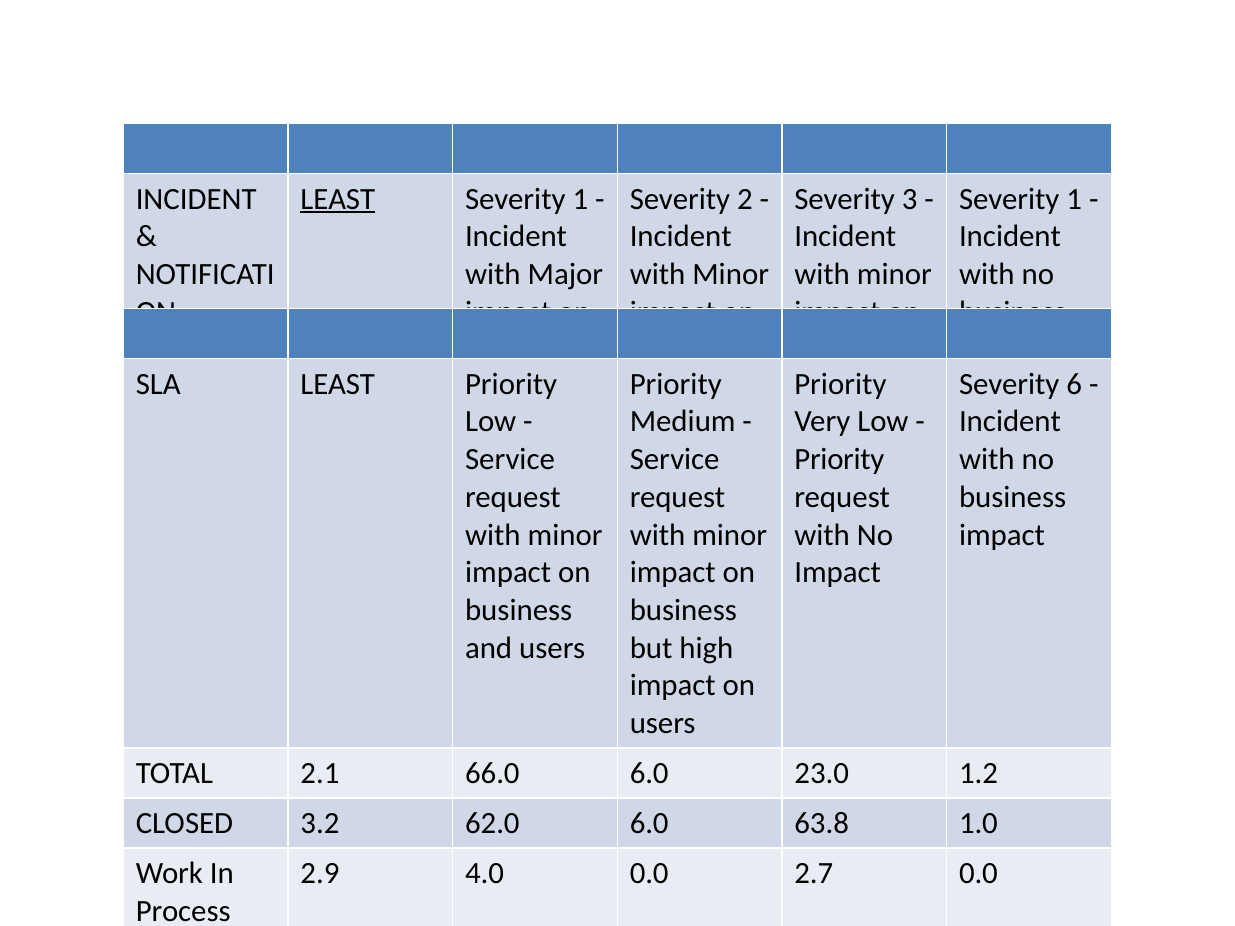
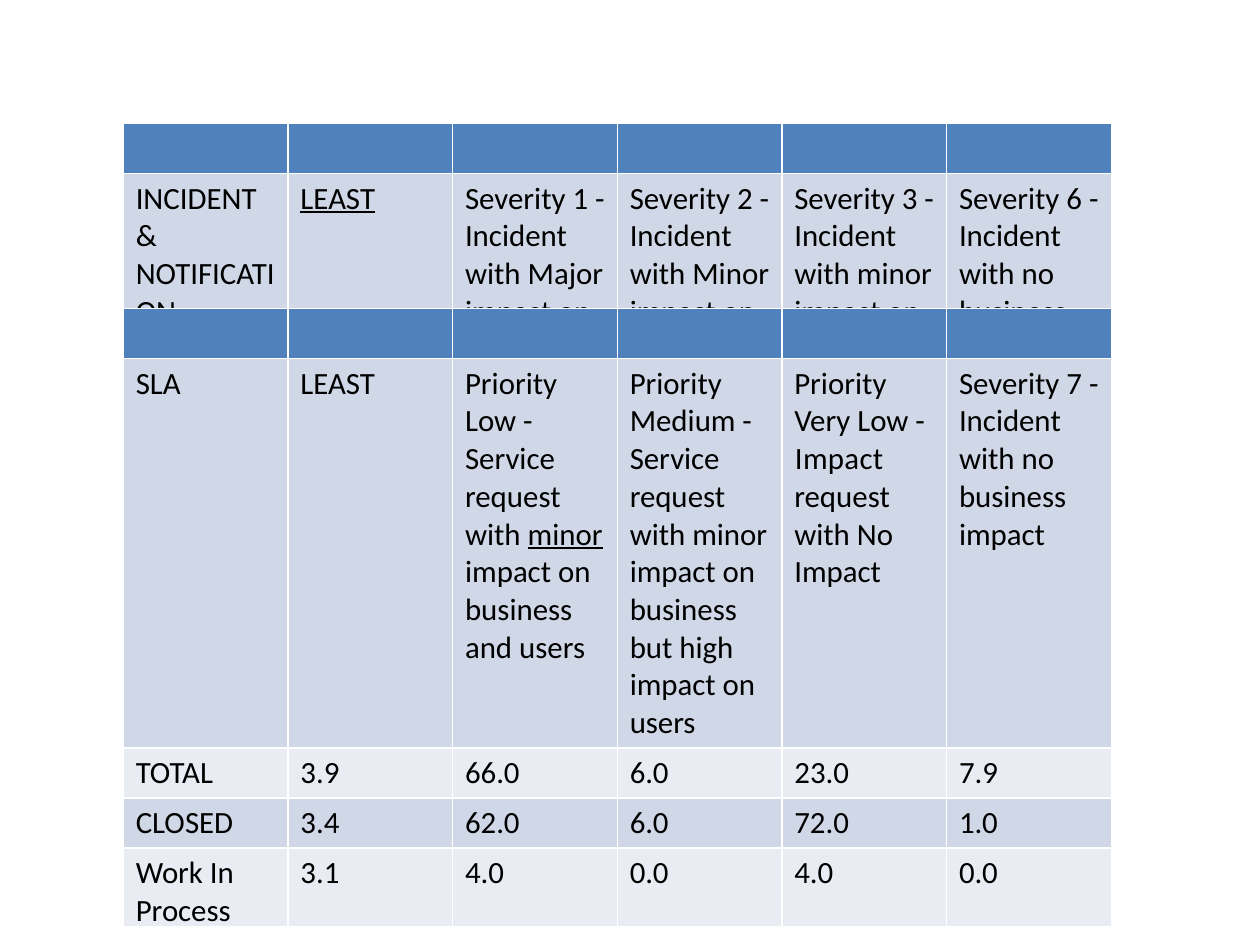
1 at (1074, 199): 1 -> 6
6: 6 -> 7
Priority at (839, 460): Priority -> Impact
minor at (565, 535) underline: none -> present
2.1: 2.1 -> 3.9
1.2: 1.2 -> 7.9
3.2: 3.2 -> 3.4
63.8: 63.8 -> 72.0
2.9: 2.9 -> 3.1
0.0 2.7: 2.7 -> 4.0
